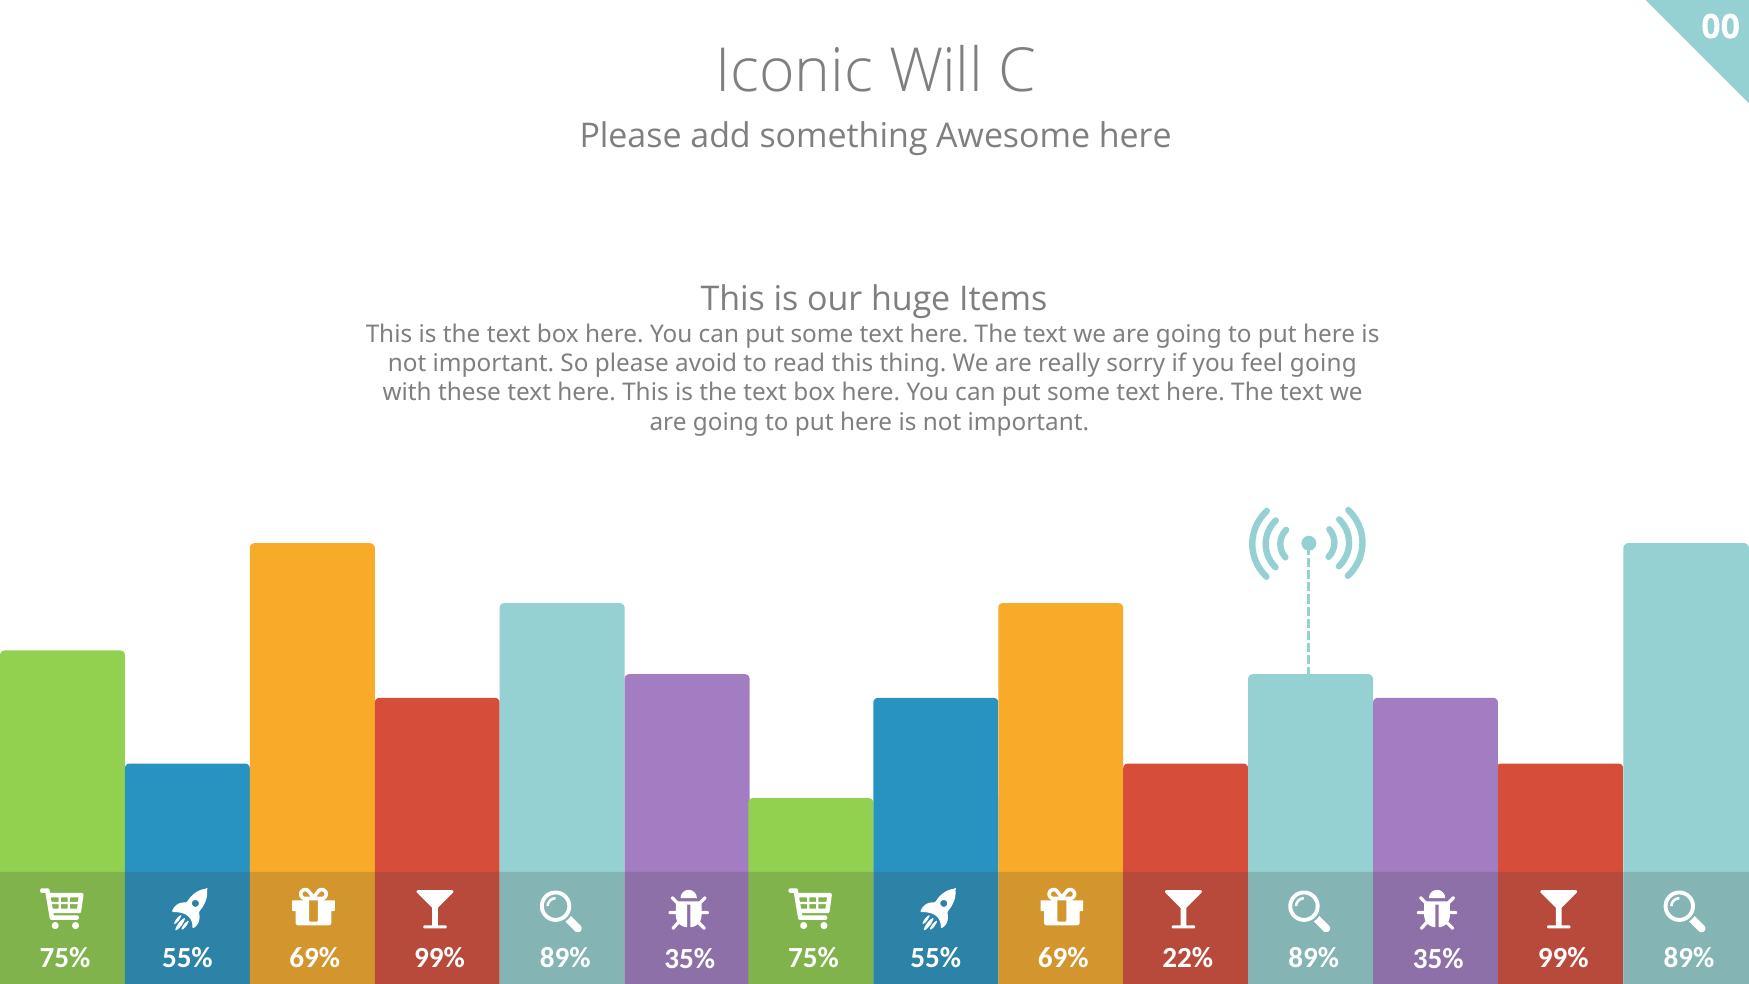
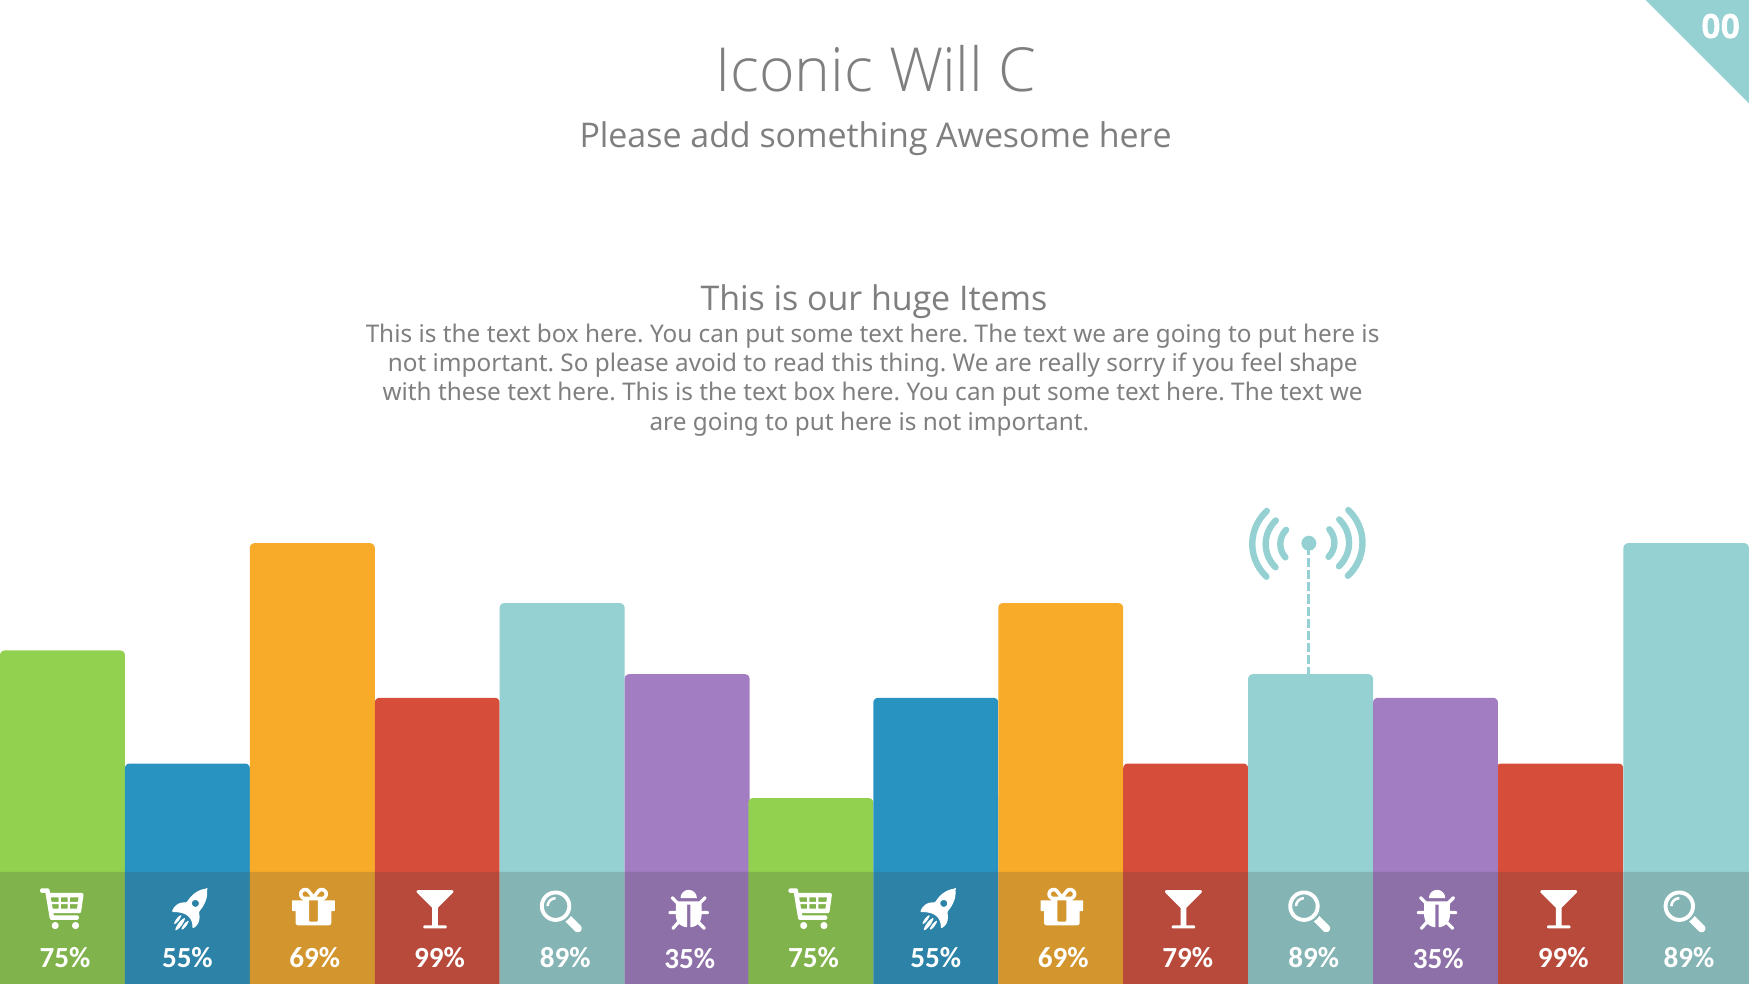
feel going: going -> shape
22%: 22% -> 79%
